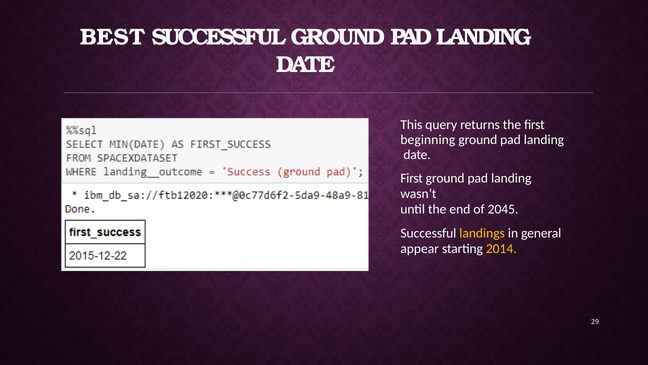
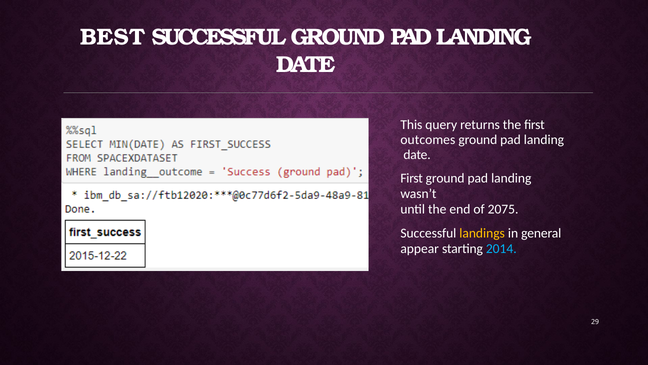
beginning: beginning -> outcomes
2045: 2045 -> 2075
2014 colour: yellow -> light blue
